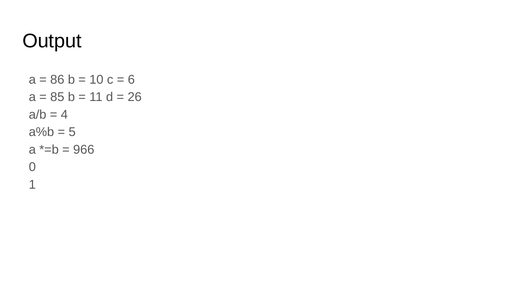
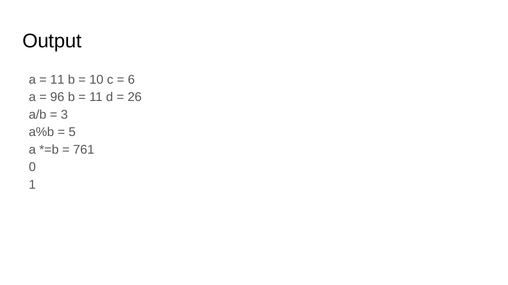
86 at (57, 80): 86 -> 11
85: 85 -> 96
4: 4 -> 3
966: 966 -> 761
